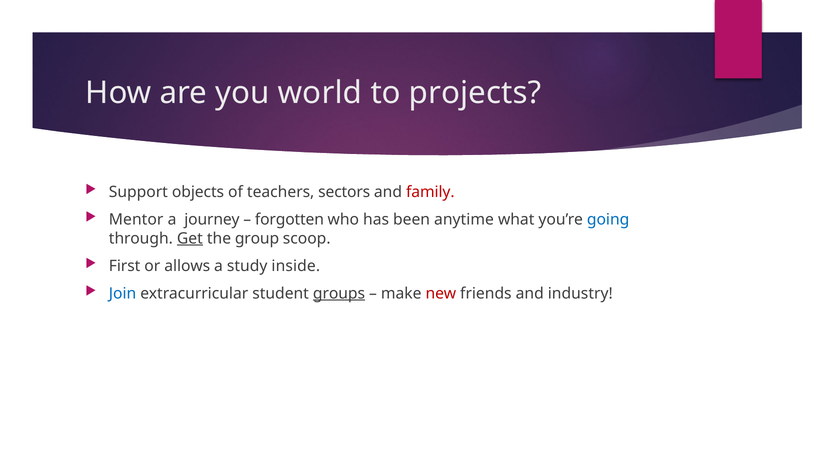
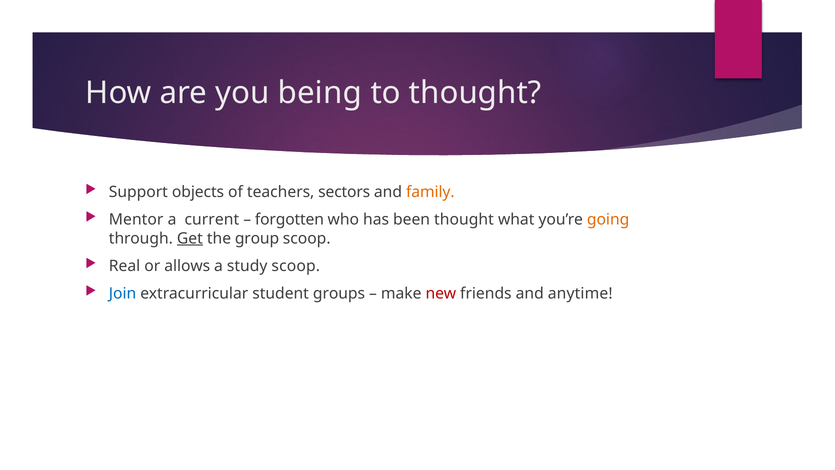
world: world -> being
to projects: projects -> thought
family colour: red -> orange
journey: journey -> current
been anytime: anytime -> thought
going colour: blue -> orange
First: First -> Real
study inside: inside -> scoop
groups underline: present -> none
industry: industry -> anytime
